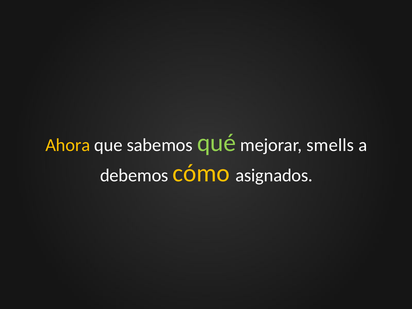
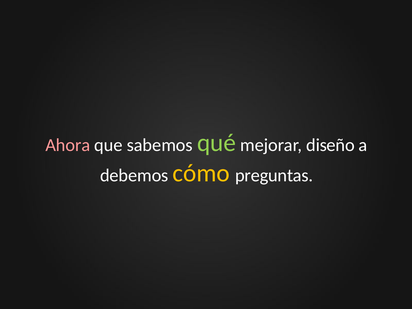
Ahora colour: yellow -> pink
smells: smells -> diseño
asignados: asignados -> preguntas
